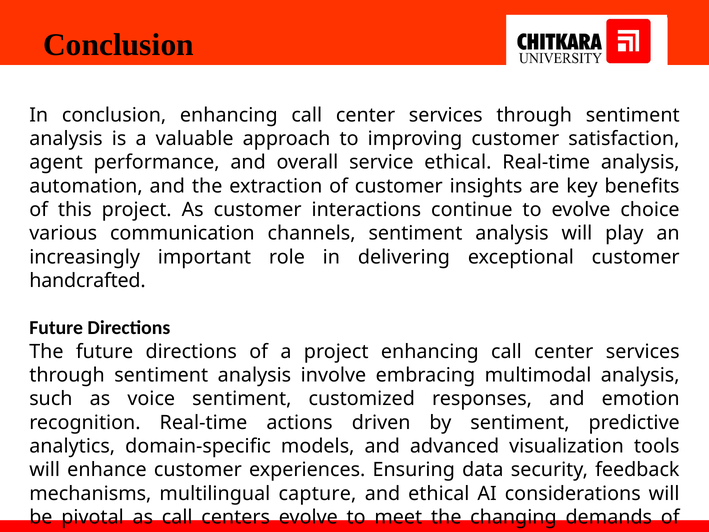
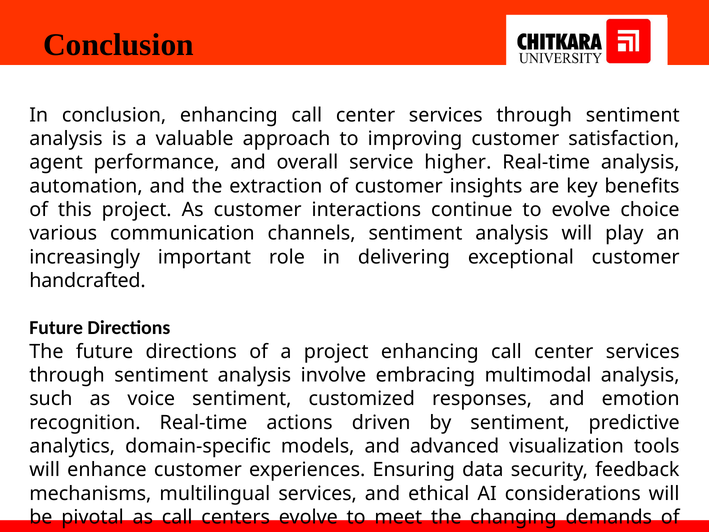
service ethical: ethical -> higher
multilingual capture: capture -> services
